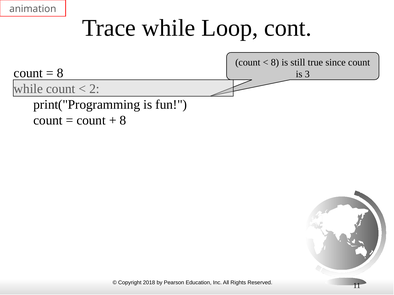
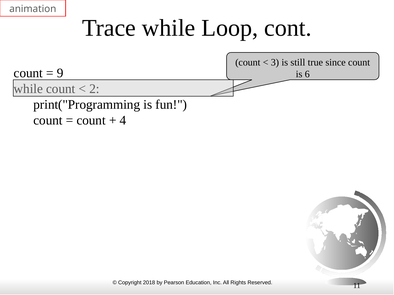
8 at (275, 62): 8 -> 3
8 at (60, 73): 8 -> 9
3: 3 -> 6
8 at (123, 120): 8 -> 4
